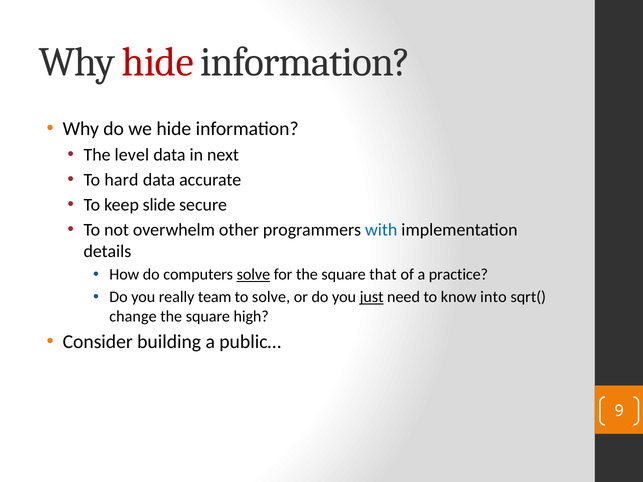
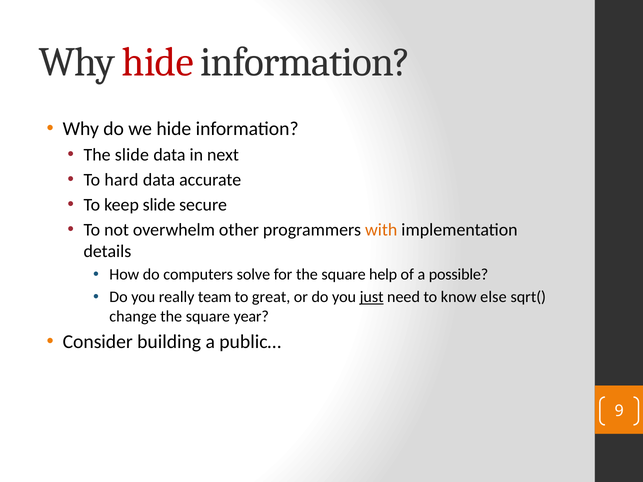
The level: level -> slide
with colour: blue -> orange
solve at (253, 275) underline: present -> none
that: that -> help
practice: practice -> possible
to solve: solve -> great
into: into -> else
high: high -> year
